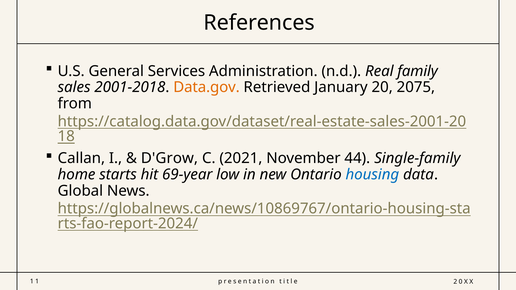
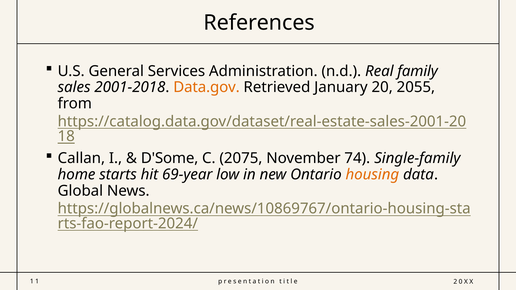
2075: 2075 -> 2055
D'Grow: D'Grow -> D'Some
2021: 2021 -> 2075
44: 44 -> 74
housing colour: blue -> orange
